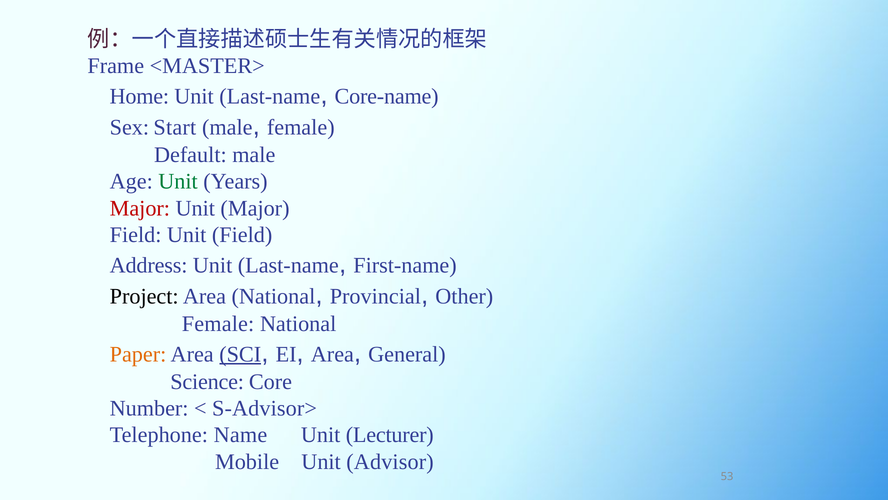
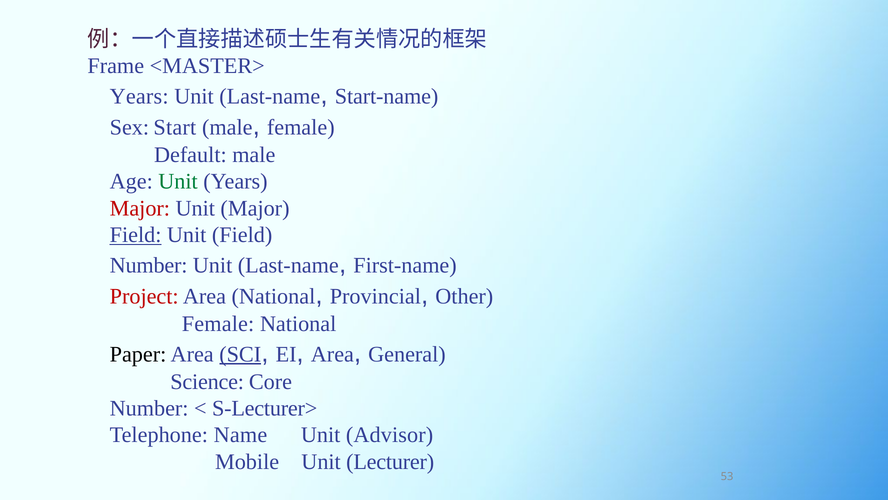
Home at (139, 96): Home -> Years
Core-name: Core-name -> Start-name
Field at (136, 235) underline: none -> present
Address at (149, 265): Address -> Number
Project colour: black -> red
Paper colour: orange -> black
S-Advisor>: S-Advisor> -> S-Lecturer>
Lecturer: Lecturer -> Advisor
Advisor: Advisor -> Lecturer
